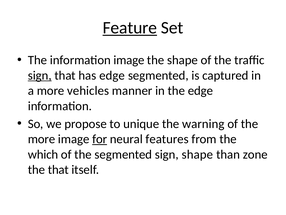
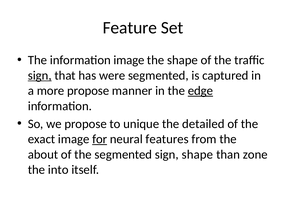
Feature underline: present -> none
has edge: edge -> were
more vehicles: vehicles -> propose
edge at (200, 91) underline: none -> present
warning: warning -> detailed
more at (42, 139): more -> exact
which: which -> about
the that: that -> into
